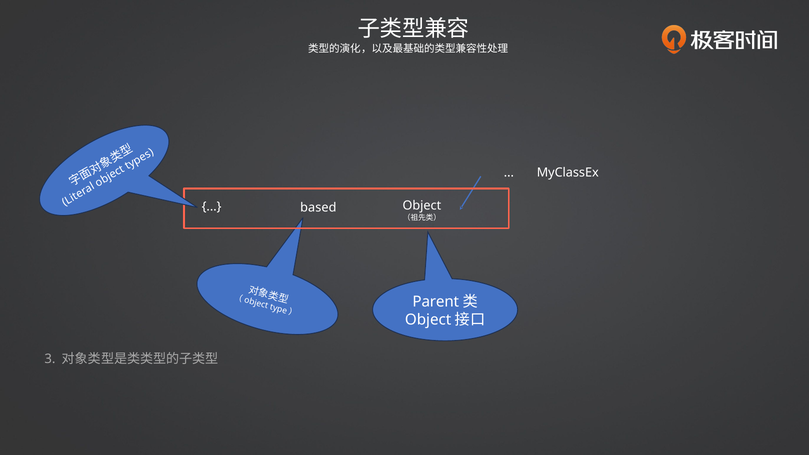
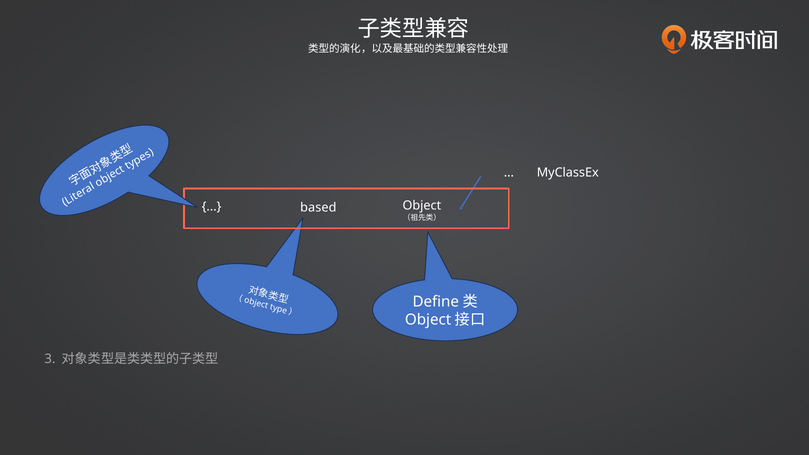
Parent: Parent -> Define
